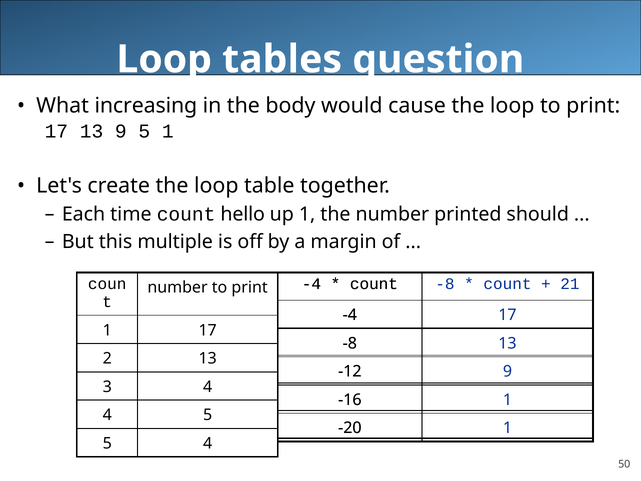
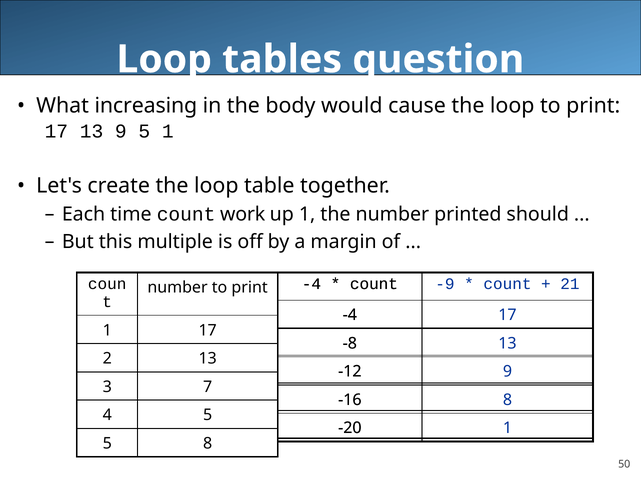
hello: hello -> work
-8 at (445, 284): -8 -> -9
3 4: 4 -> 7
1 at (508, 400): 1 -> 8
5 4: 4 -> 8
